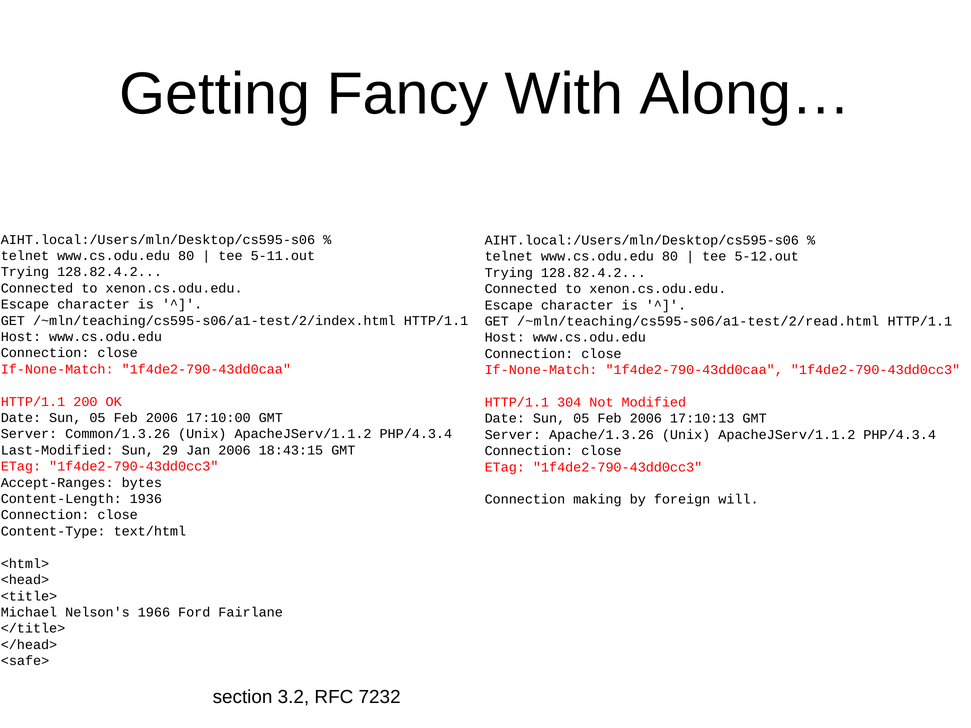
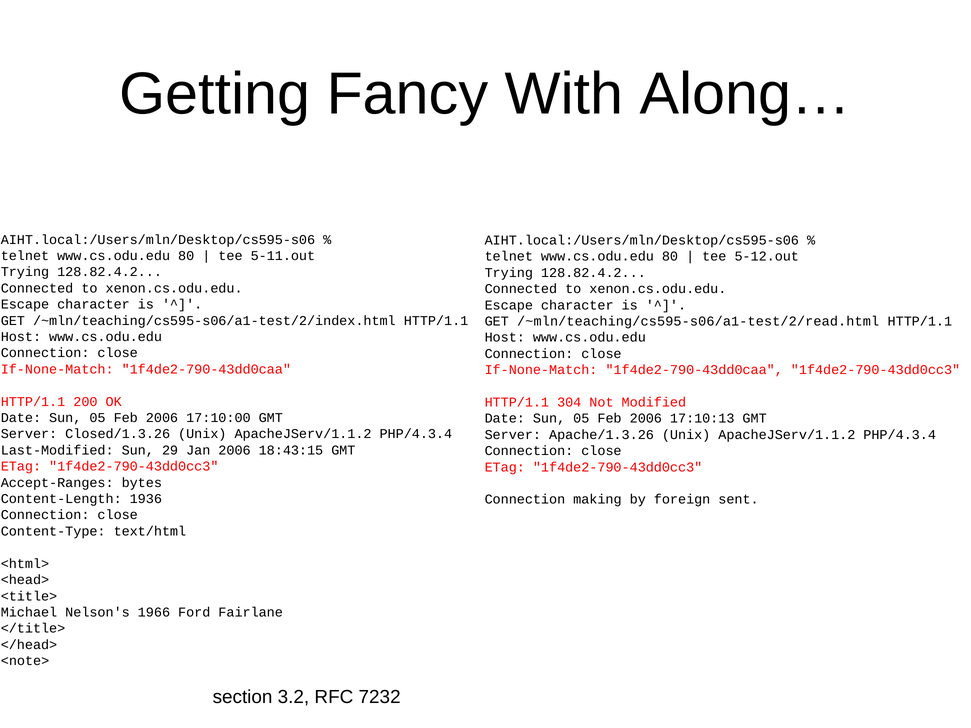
Common/1.3.26: Common/1.3.26 -> Closed/1.3.26
will: will -> sent
<safe>: <safe> -> <note>
